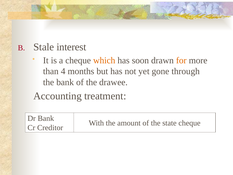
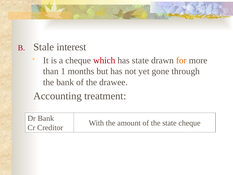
which colour: orange -> red
has soon: soon -> state
4: 4 -> 1
